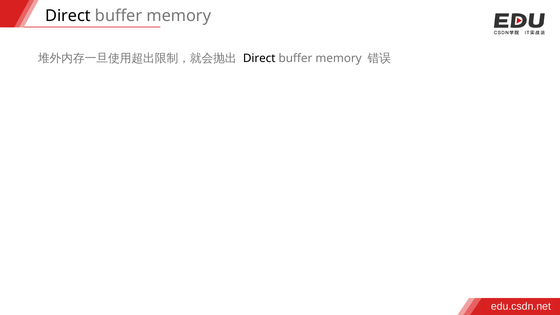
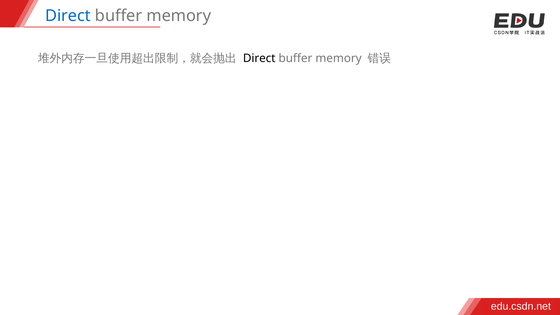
Direct at (68, 16) colour: black -> blue
